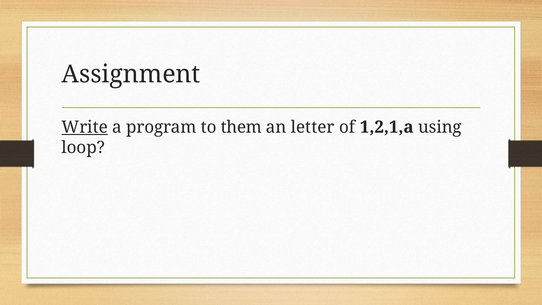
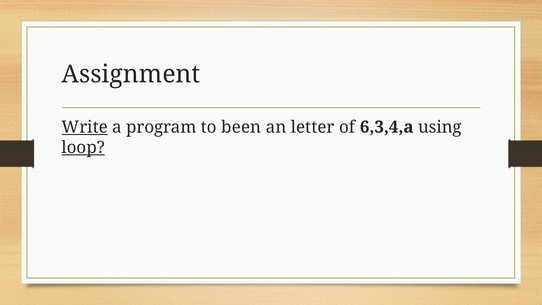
them: them -> been
1,2,1,a: 1,2,1,a -> 6,3,4,a
loop underline: none -> present
